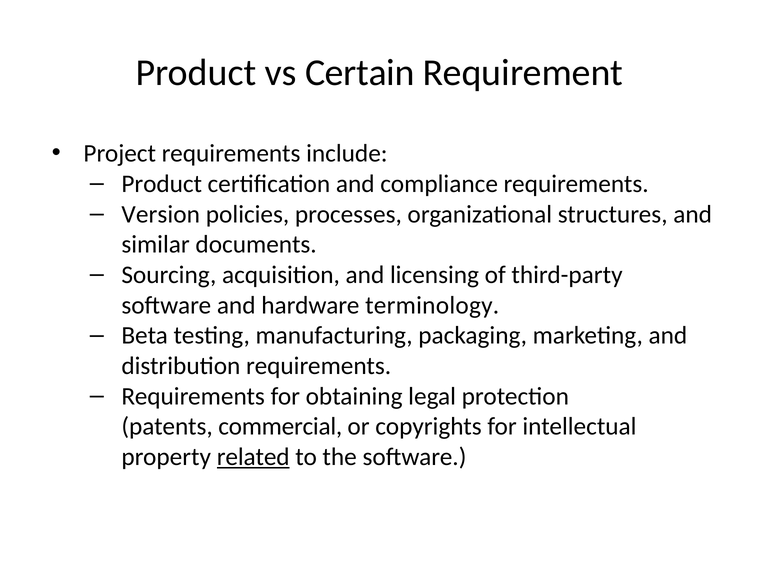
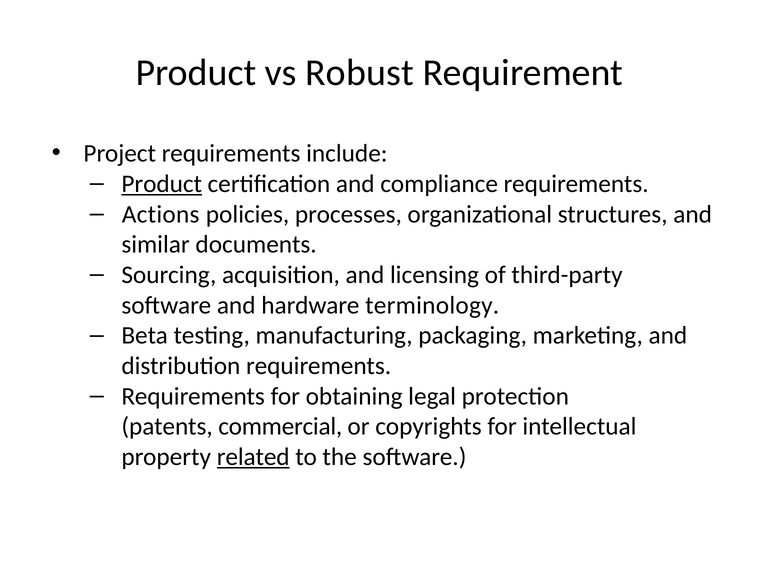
Certain: Certain -> Robust
Product at (162, 184) underline: none -> present
Version: Version -> Actions
